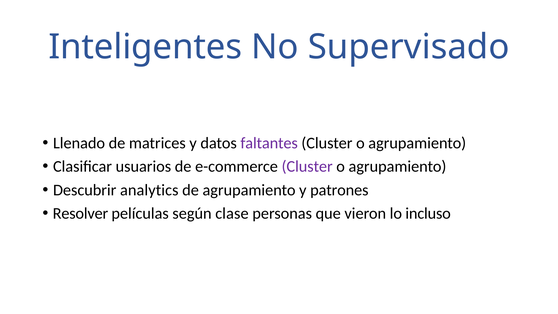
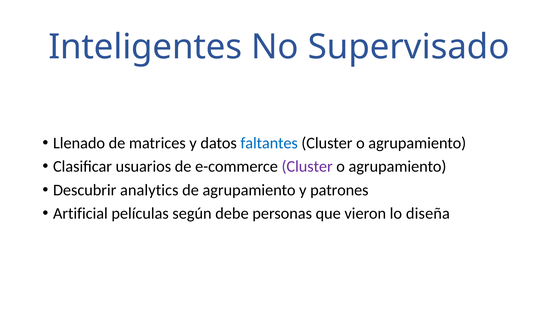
faltantes colour: purple -> blue
Resolver: Resolver -> Artificial
clase: clase -> debe
incluso: incluso -> diseña
